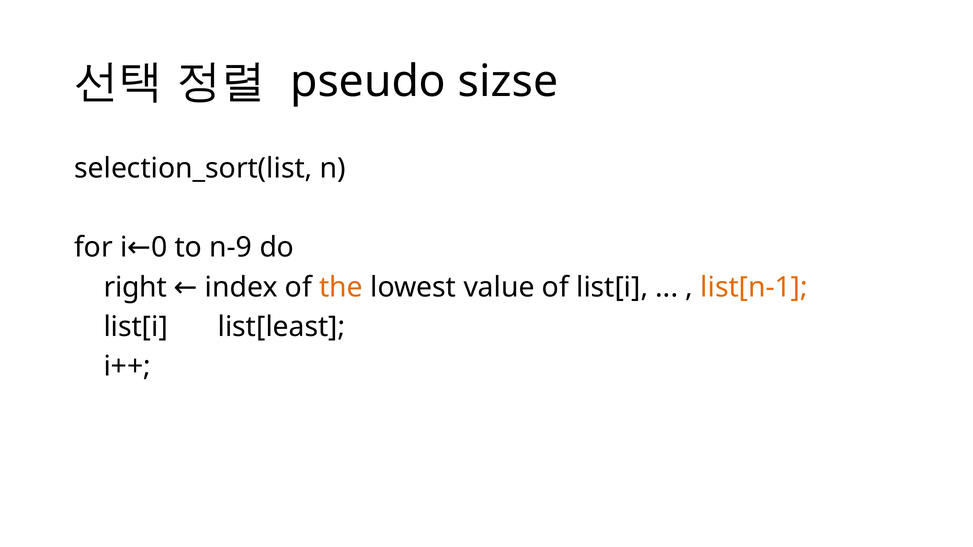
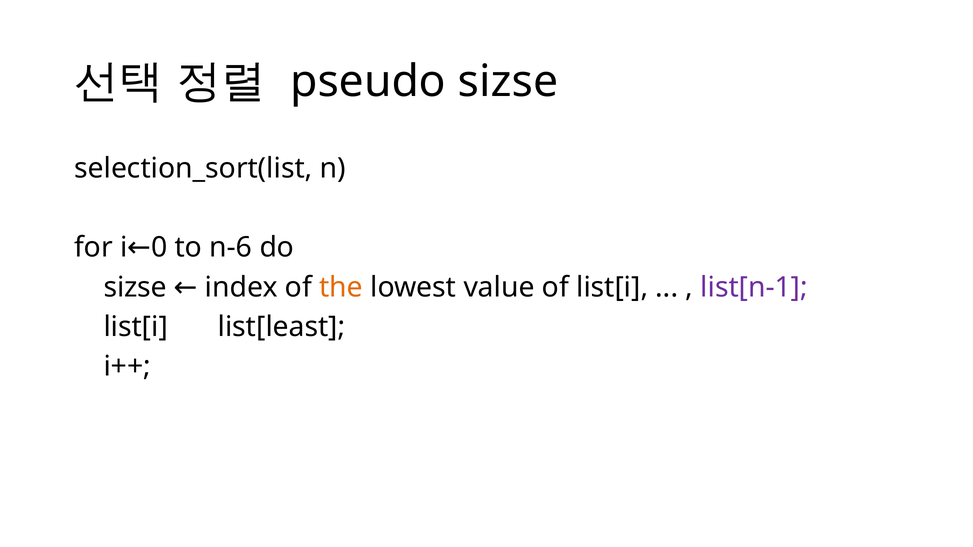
n-9: n-9 -> n-6
right at (135, 287): right -> sizse
list[n-1 colour: orange -> purple
